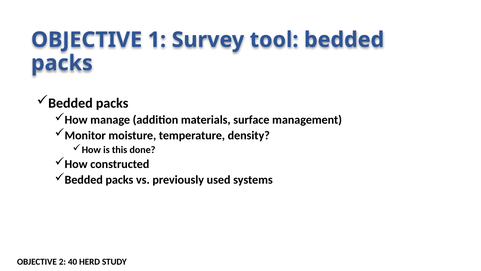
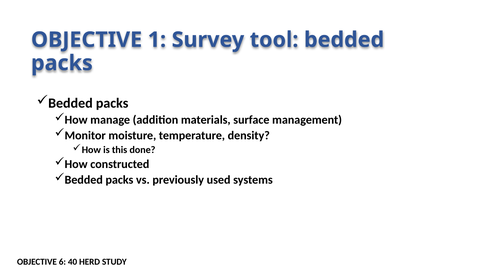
2: 2 -> 6
